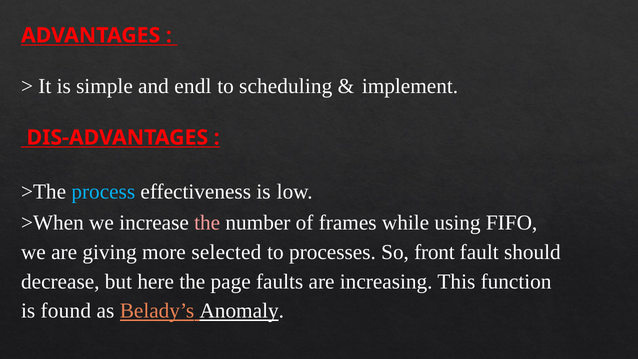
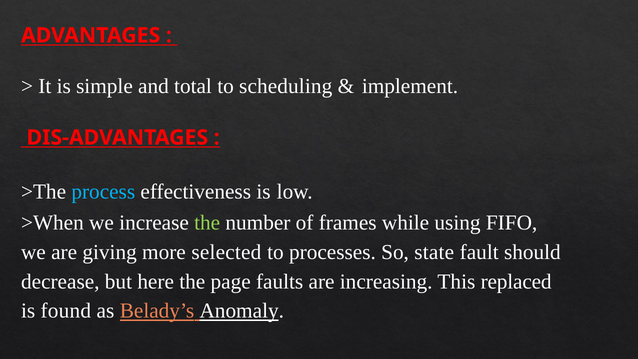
endl: endl -> total
the at (207, 223) colour: pink -> light green
front: front -> state
function: function -> replaced
